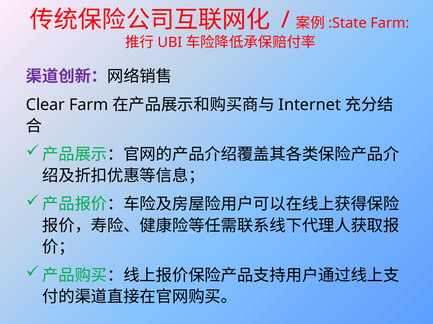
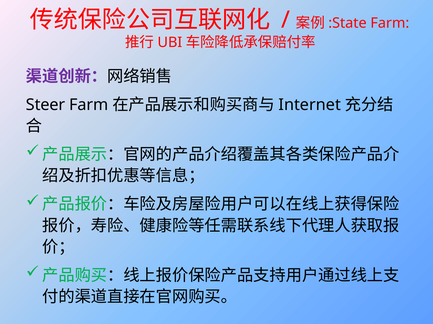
Clear: Clear -> Steer
